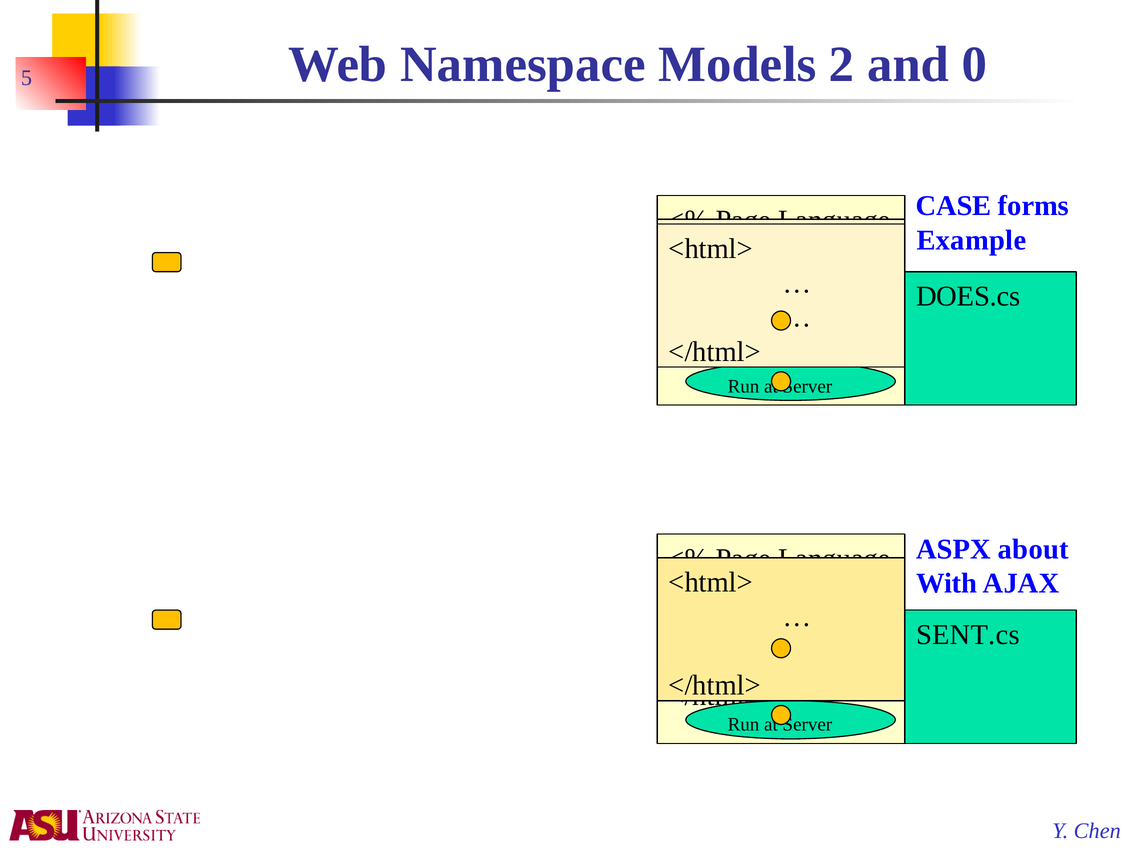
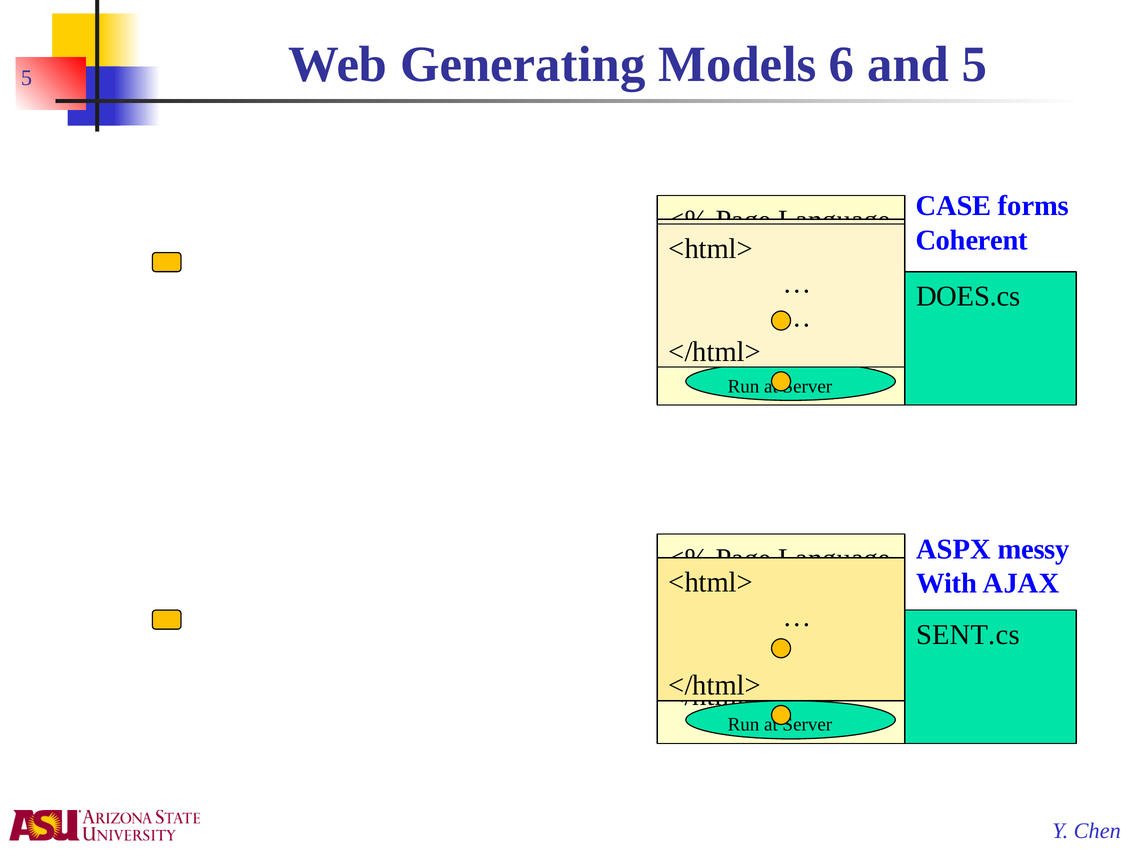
Namespace: Namespace -> Generating
2: 2 -> 6
and 0: 0 -> 5
Example: Example -> Coherent
about: about -> messy
